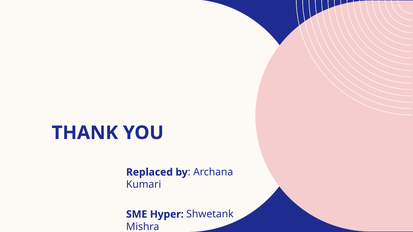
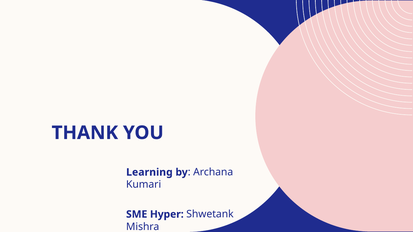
Replaced: Replaced -> Learning
